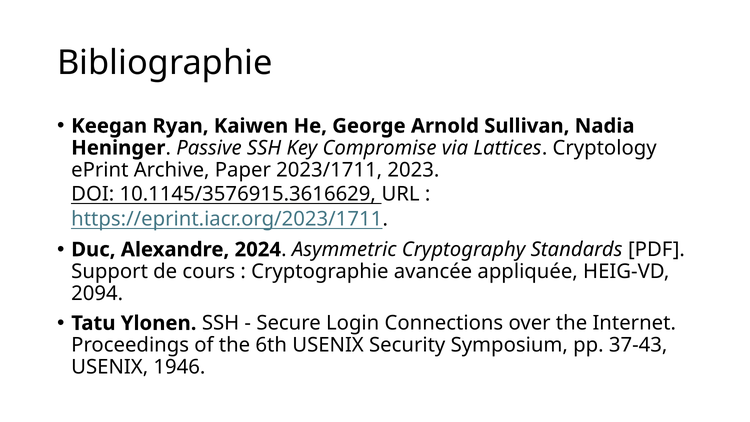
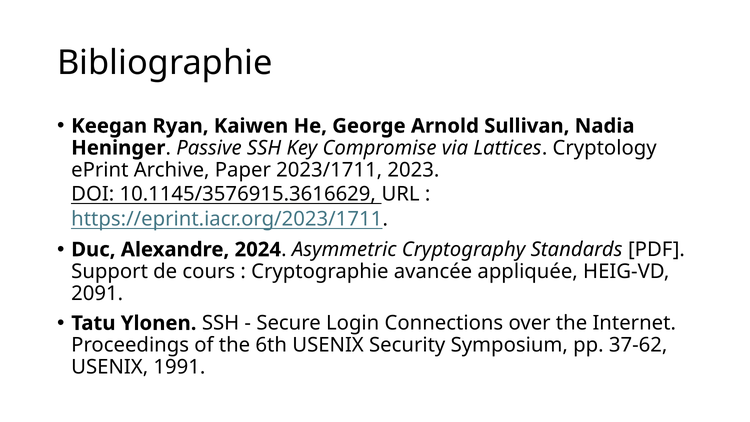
2094: 2094 -> 2091
37-43: 37-43 -> 37-62
1946: 1946 -> 1991
